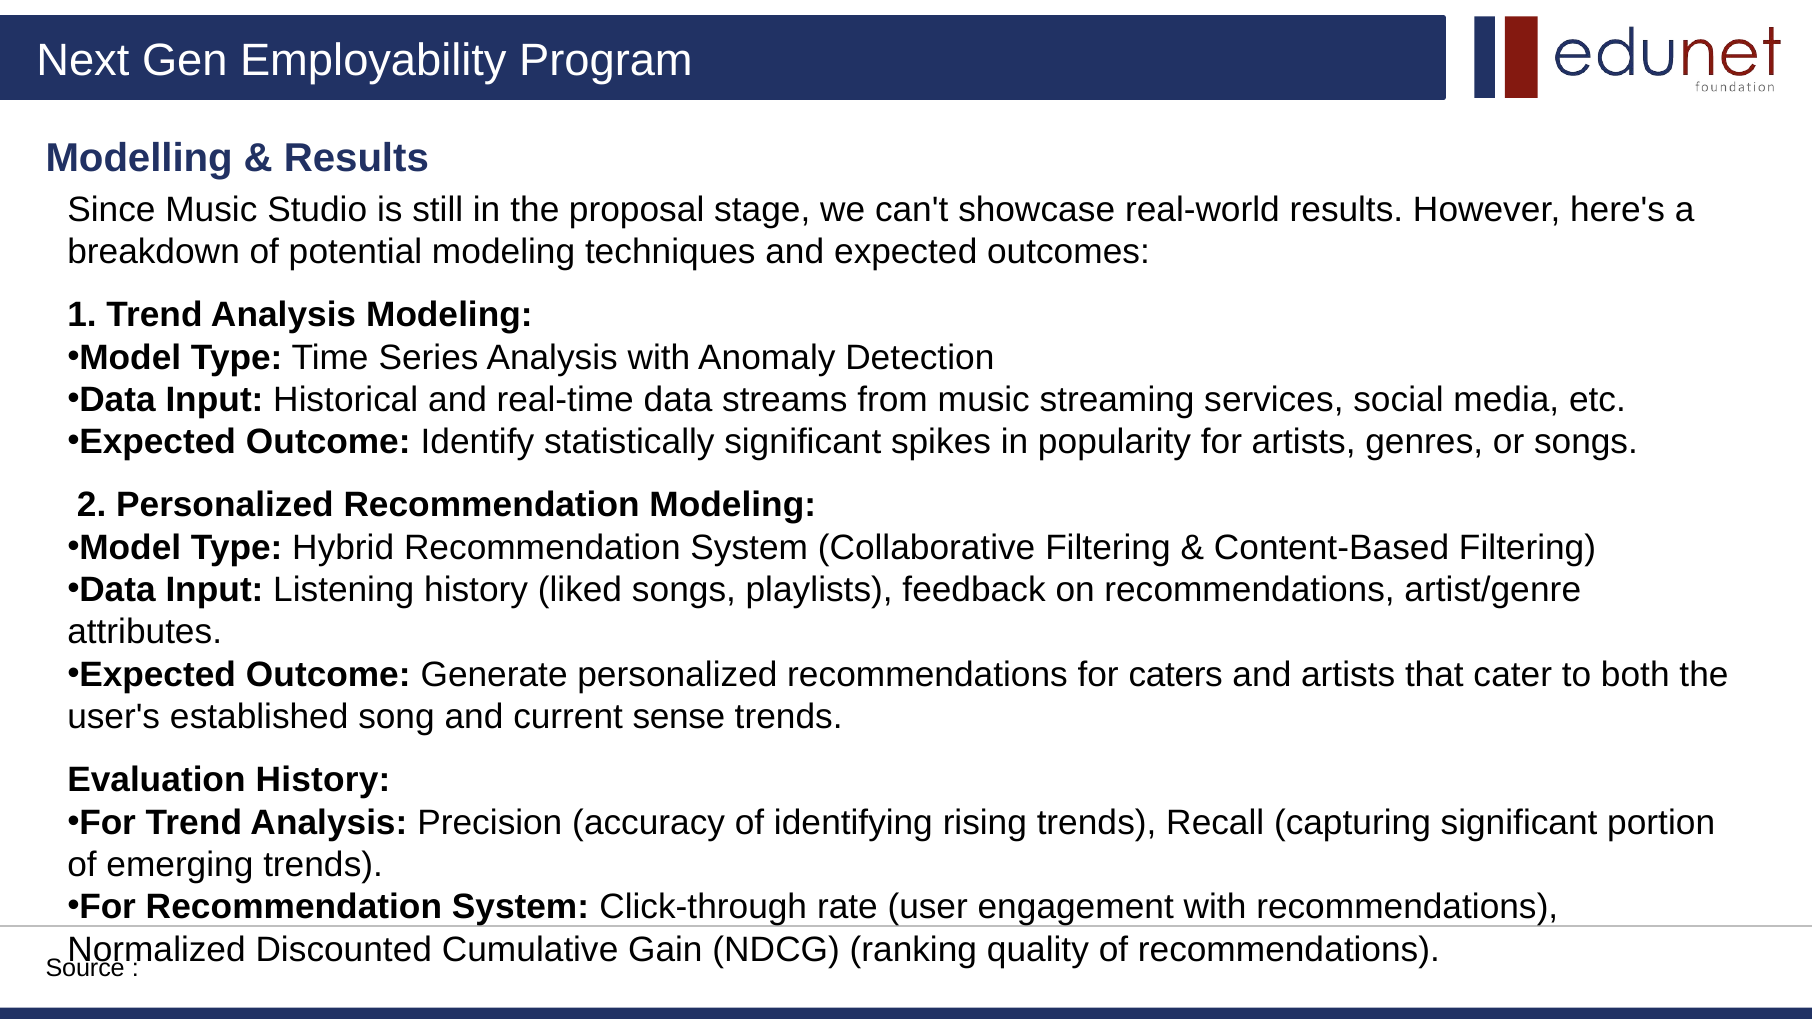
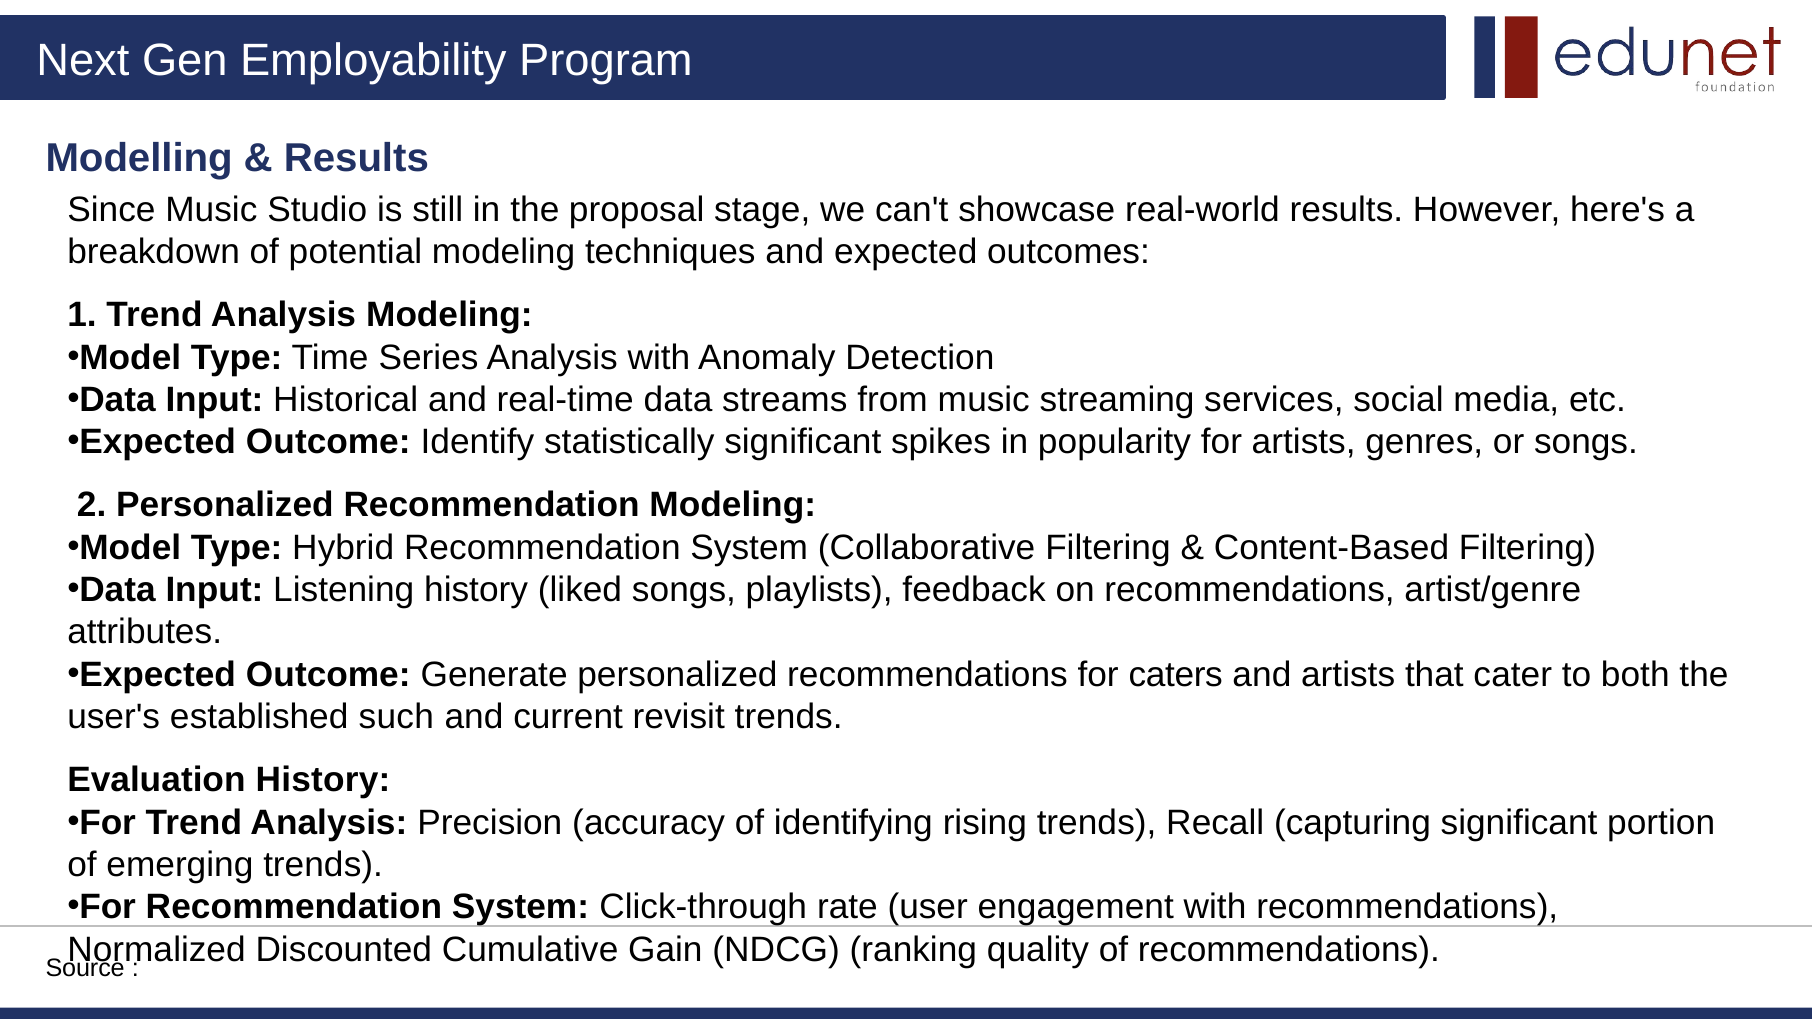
song: song -> such
sense: sense -> revisit
